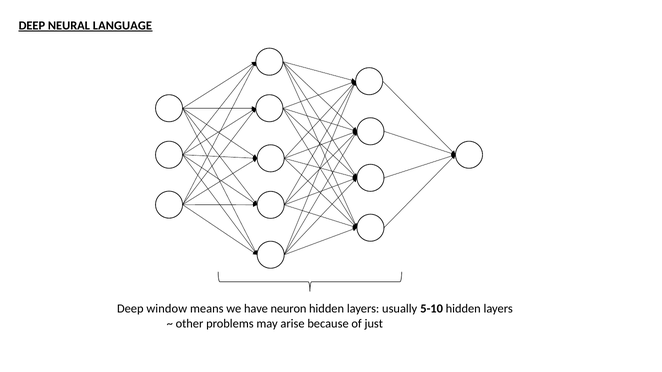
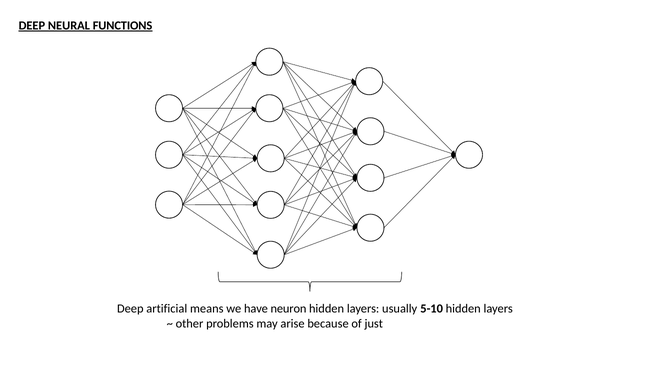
LANGUAGE: LANGUAGE -> FUNCTIONS
window: window -> artificial
